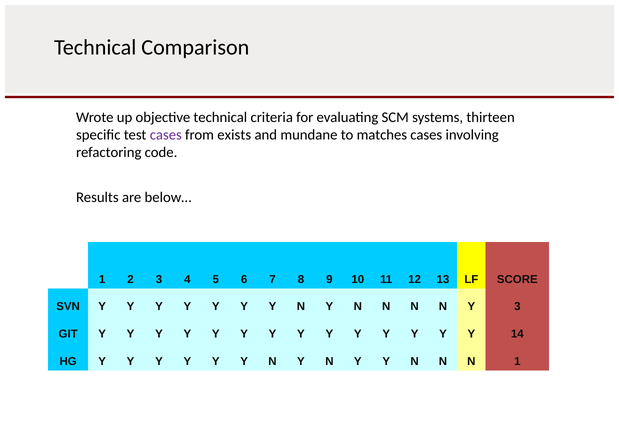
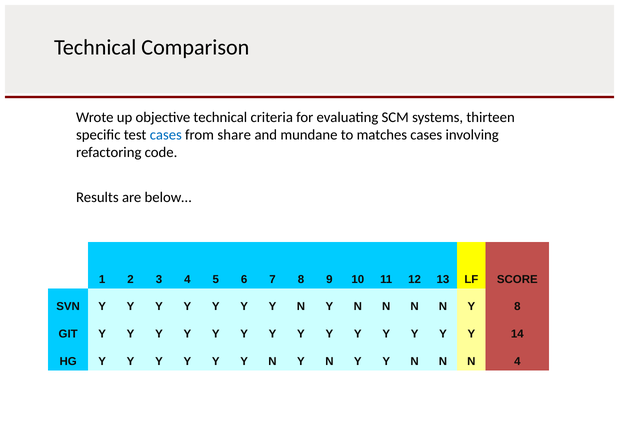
cases at (166, 135) colour: purple -> blue
exists: exists -> share
Y 3: 3 -> 8
N 1: 1 -> 4
